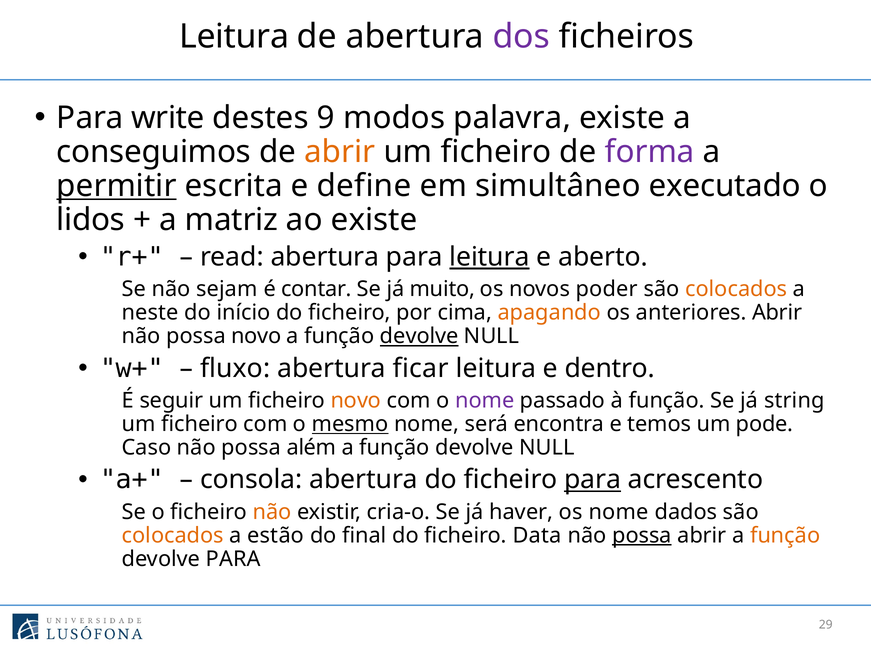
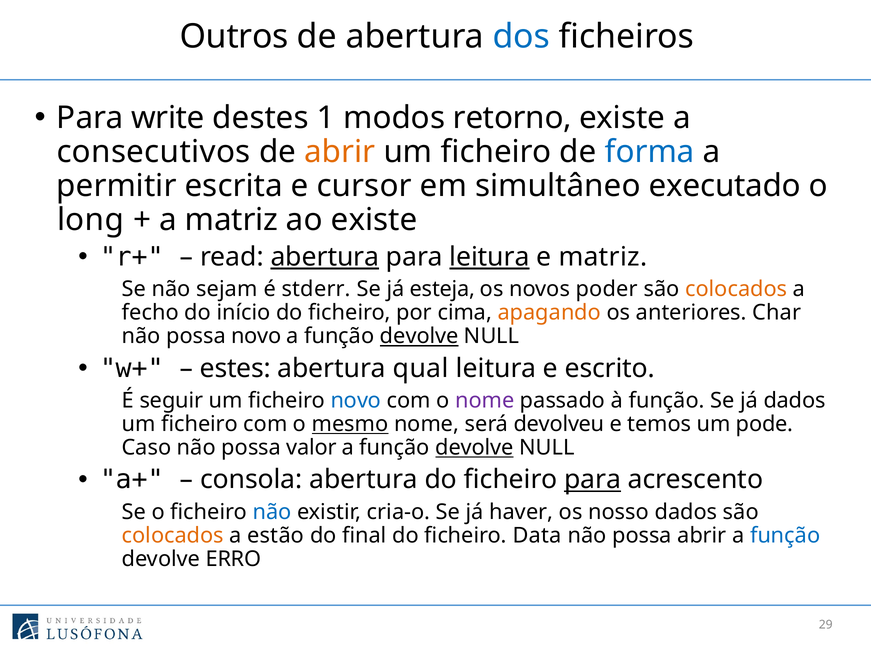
Leitura at (234, 36): Leitura -> Outros
dos colour: purple -> blue
9: 9 -> 1
palavra: palavra -> retorno
conseguimos: conseguimos -> consecutivos
forma colour: purple -> blue
permitir underline: present -> none
define: define -> cursor
lidos: lidos -> long
abertura at (325, 257) underline: none -> present
e aberto: aberto -> matriz
contar: contar -> stderr
muito: muito -> esteja
neste: neste -> fecho
anteriores Abrir: Abrir -> Char
fluxo: fluxo -> estes
ficar: ficar -> qual
dentro: dentro -> escrito
novo at (356, 401) colour: orange -> blue
já string: string -> dados
encontra: encontra -> devolveu
além: além -> valor
devolve at (474, 448) underline: none -> present
não at (272, 512) colour: orange -> blue
os nome: nome -> nosso
possa at (642, 536) underline: present -> none
função at (785, 536) colour: orange -> blue
devolve PARA: PARA -> ERRO
